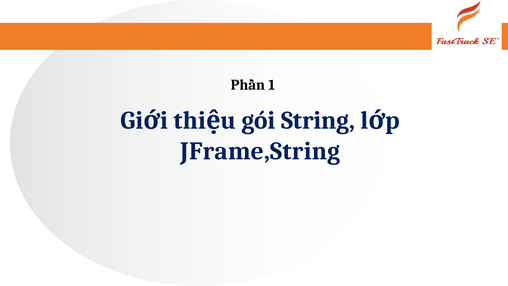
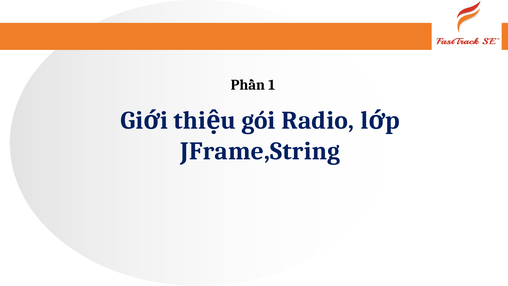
String: String -> Radio
